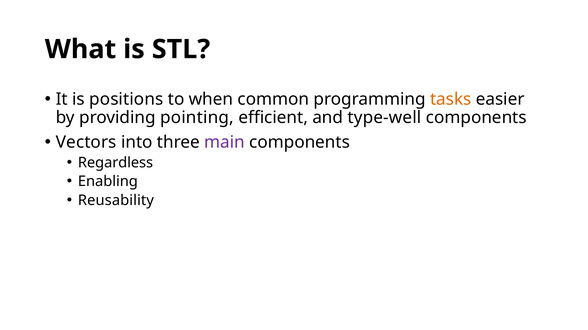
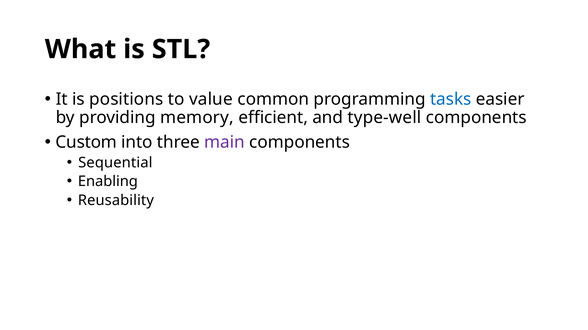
when: when -> value
tasks colour: orange -> blue
pointing: pointing -> memory
Vectors: Vectors -> Custom
Regardless: Regardless -> Sequential
